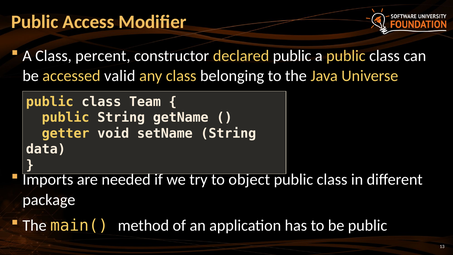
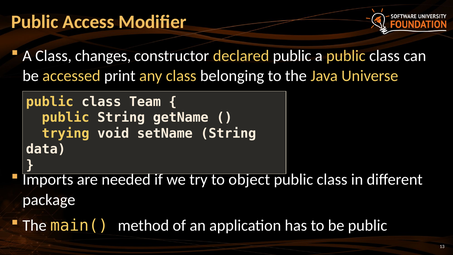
percent: percent -> changes
valid: valid -> print
getter: getter -> trying
